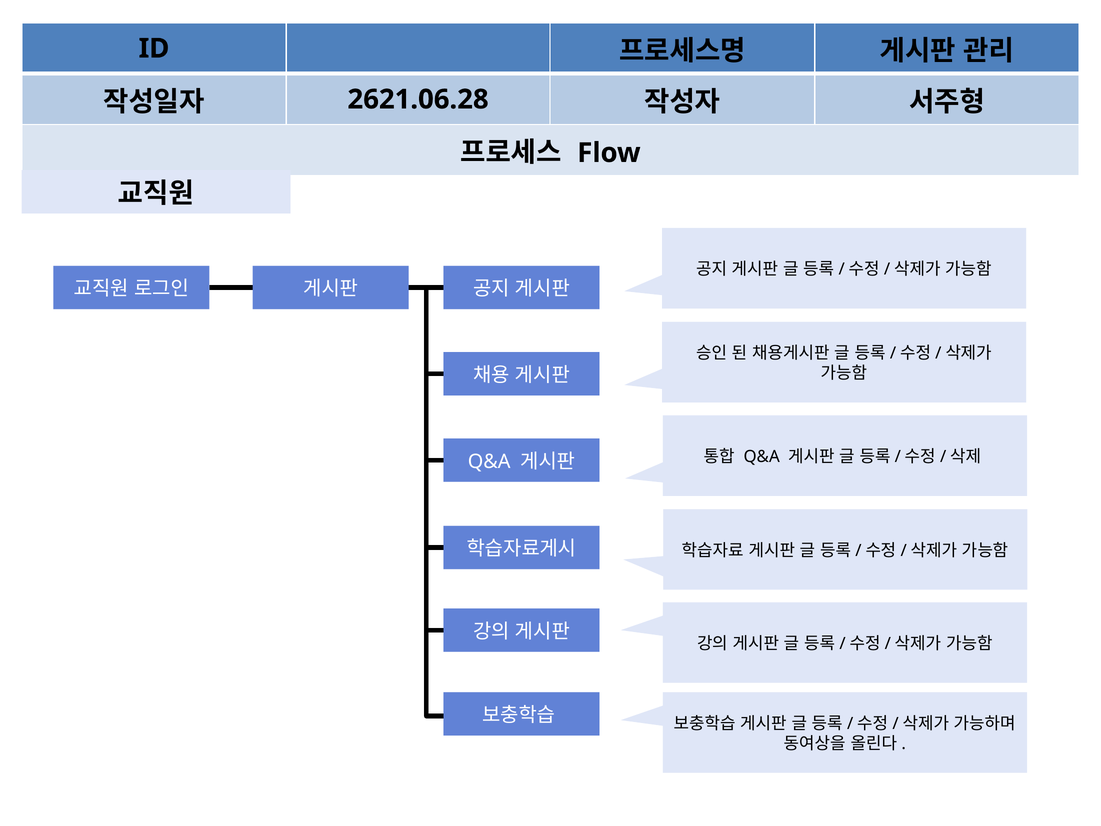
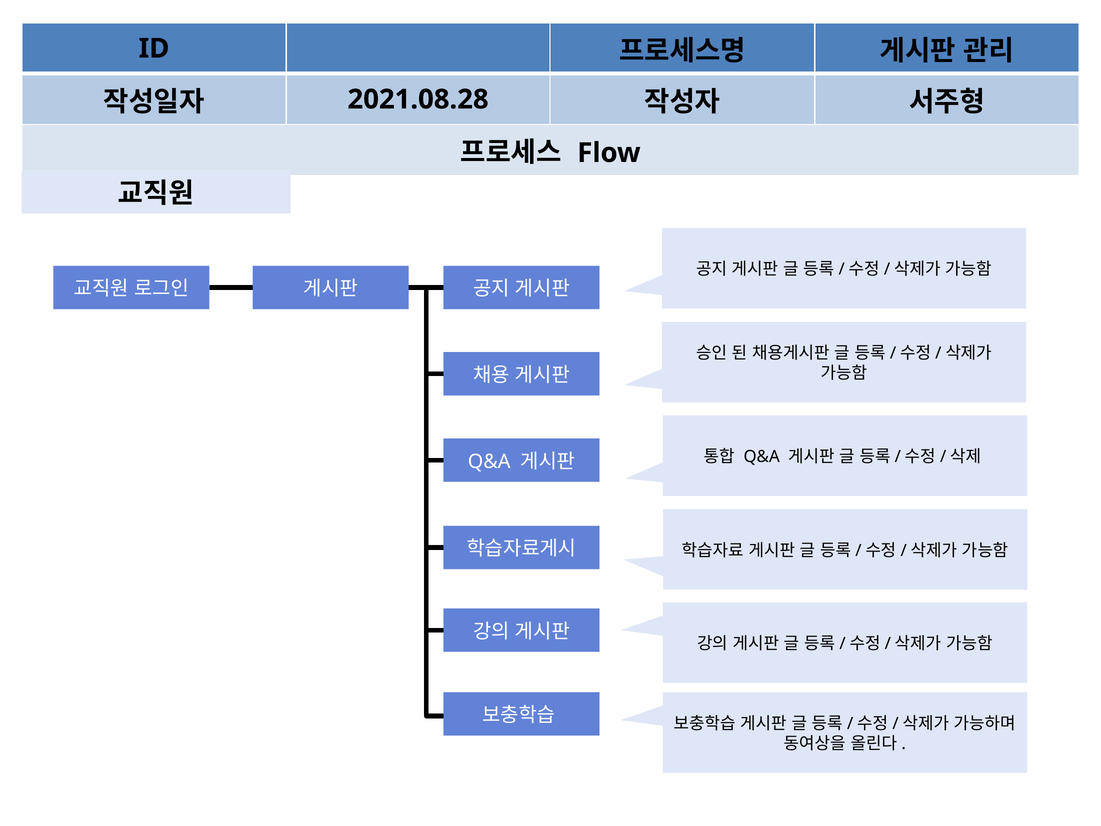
2621.06.28: 2621.06.28 -> 2021.08.28
